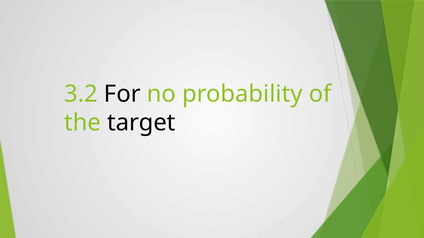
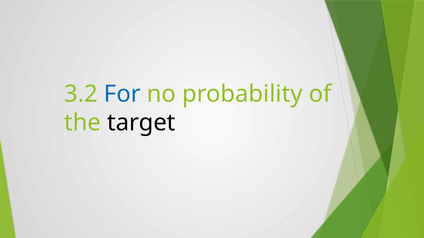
For colour: black -> blue
